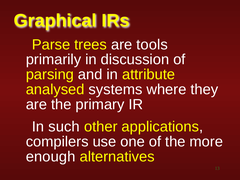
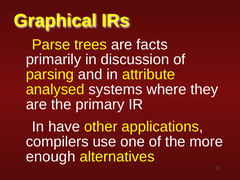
tools: tools -> facts
such: such -> have
